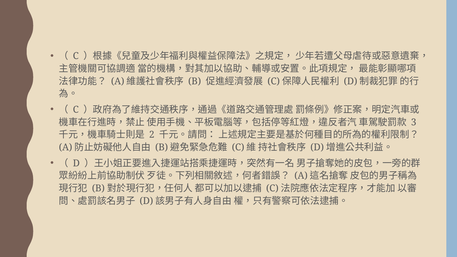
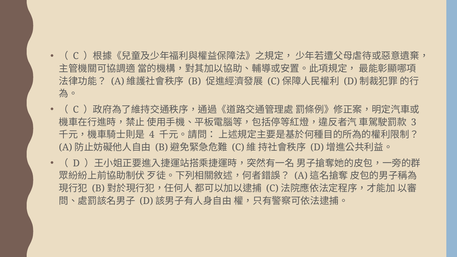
2: 2 -> 4
